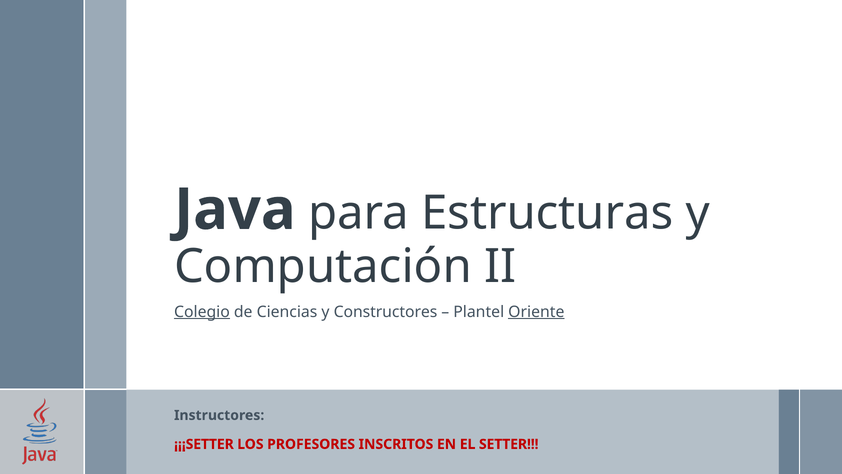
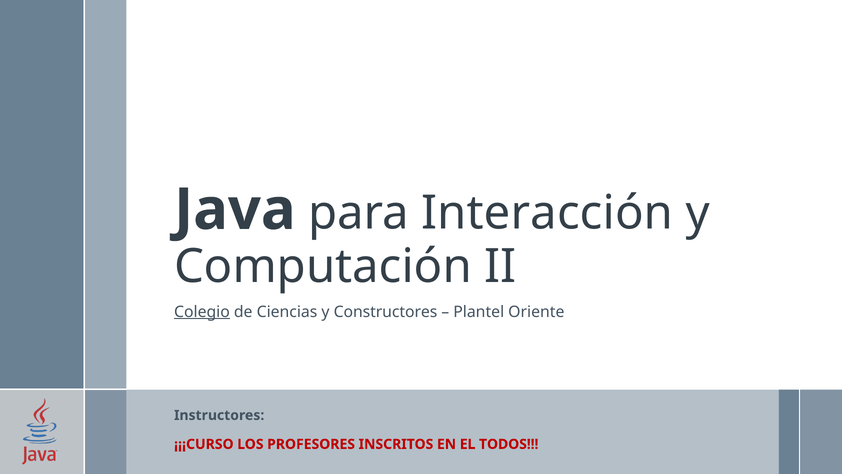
Estructuras: Estructuras -> Interacción
Oriente underline: present -> none
¡¡¡SETTER: ¡¡¡SETTER -> ¡¡¡CURSO
SETTER: SETTER -> TODOS
